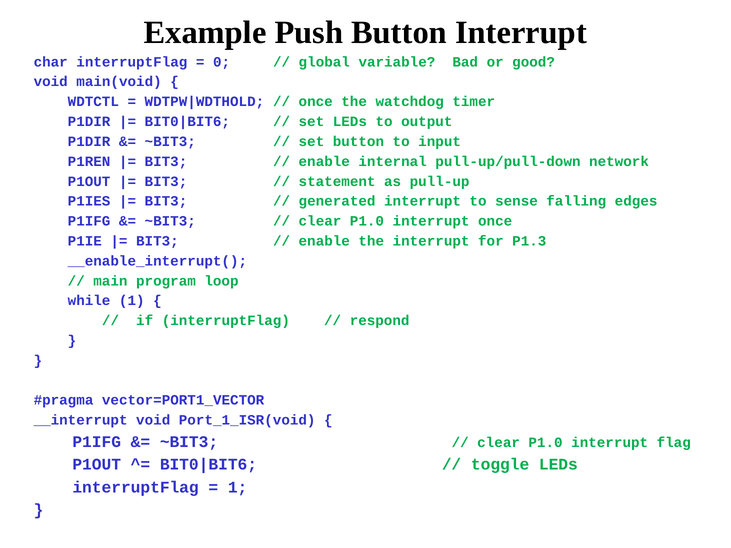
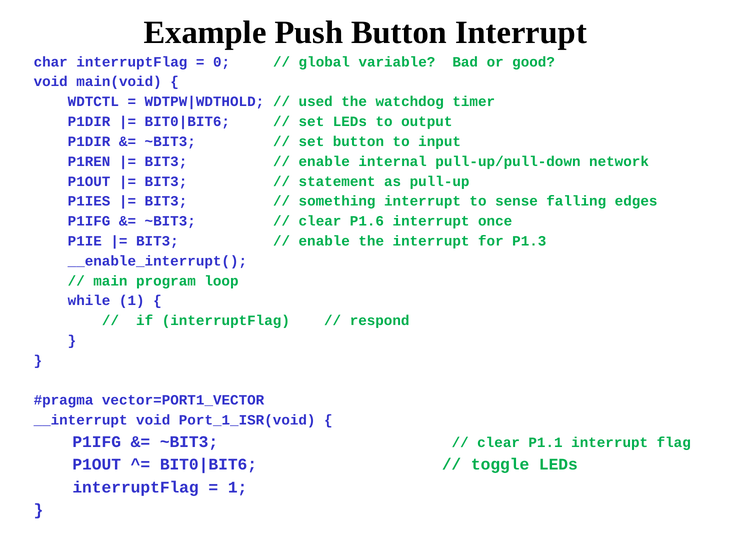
once at (316, 102): once -> used
generated: generated -> something
P1.0 at (367, 221): P1.0 -> P1.6
P1.0 at (546, 443): P1.0 -> P1.1
